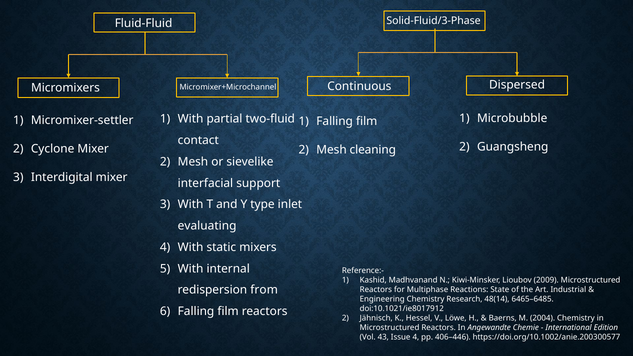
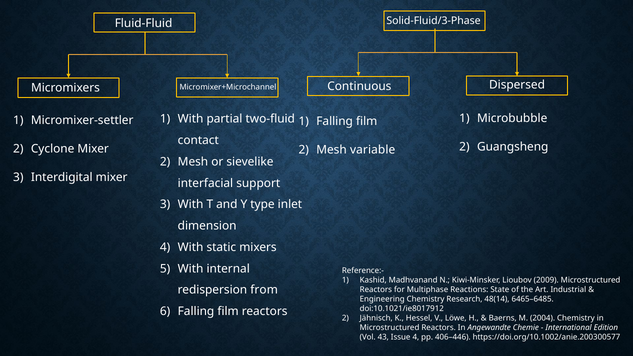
cleaning: cleaning -> variable
evaluating: evaluating -> dimension
